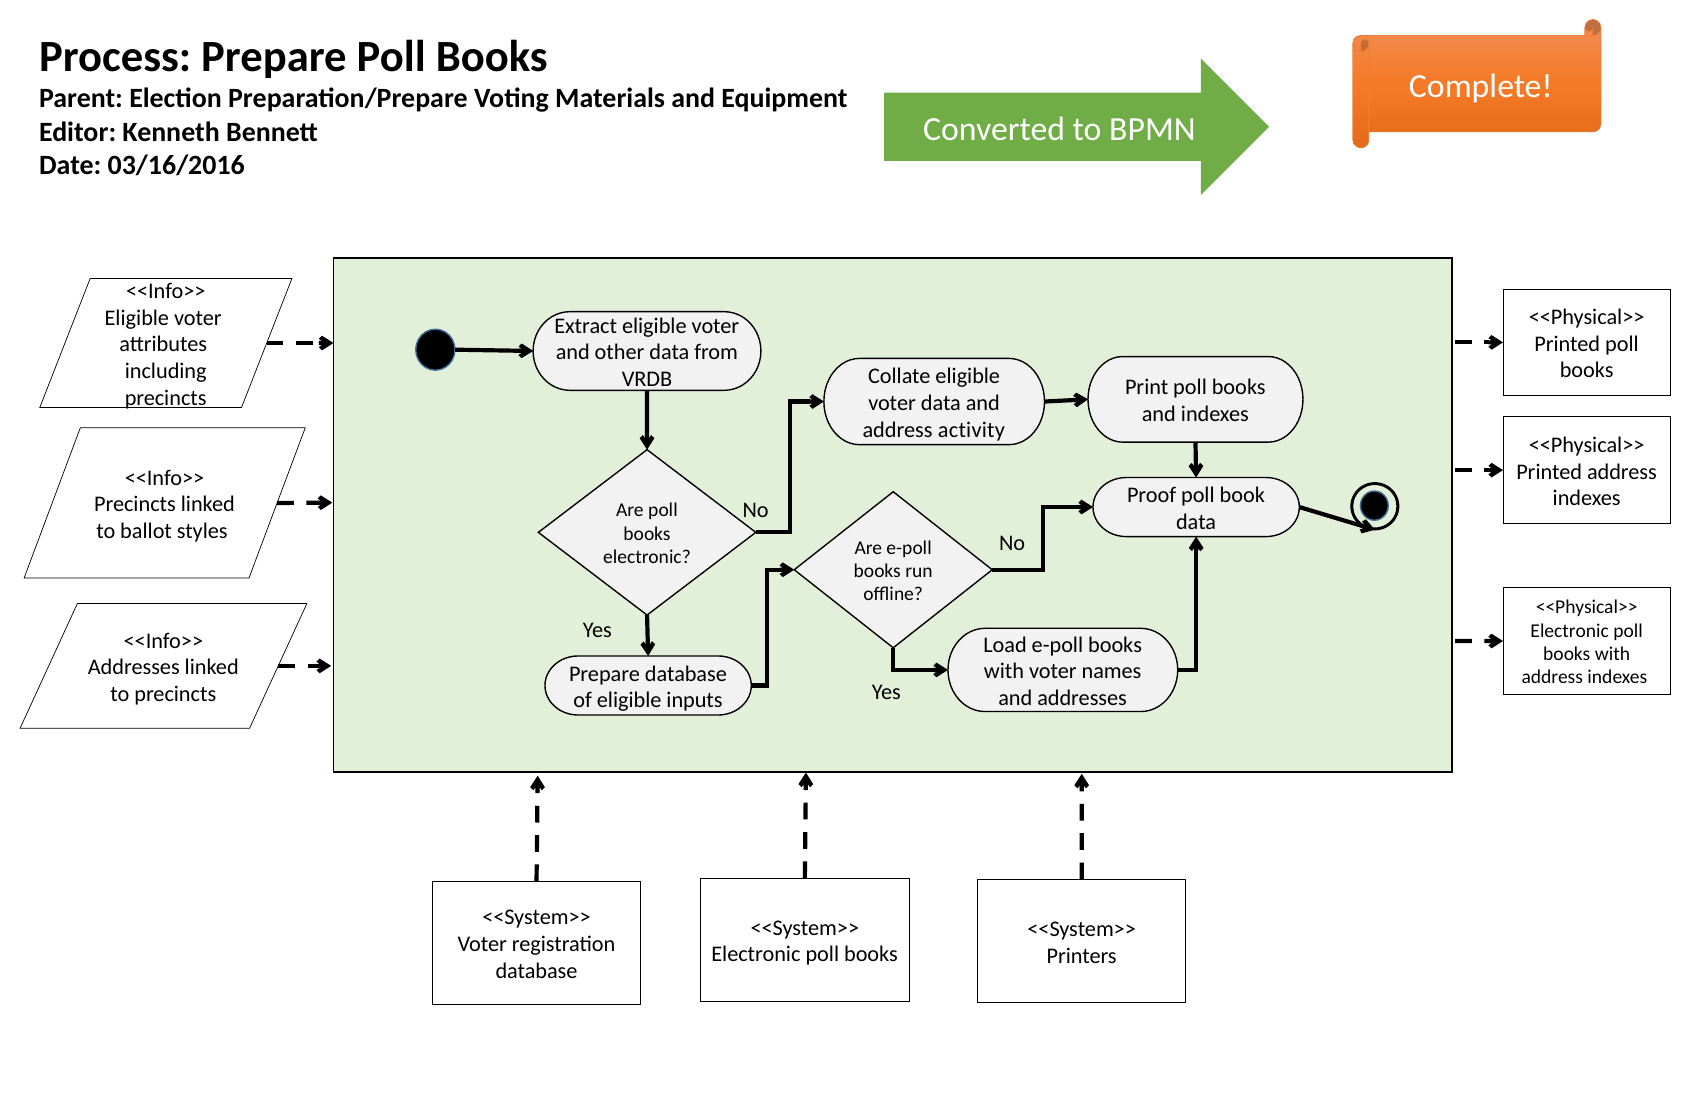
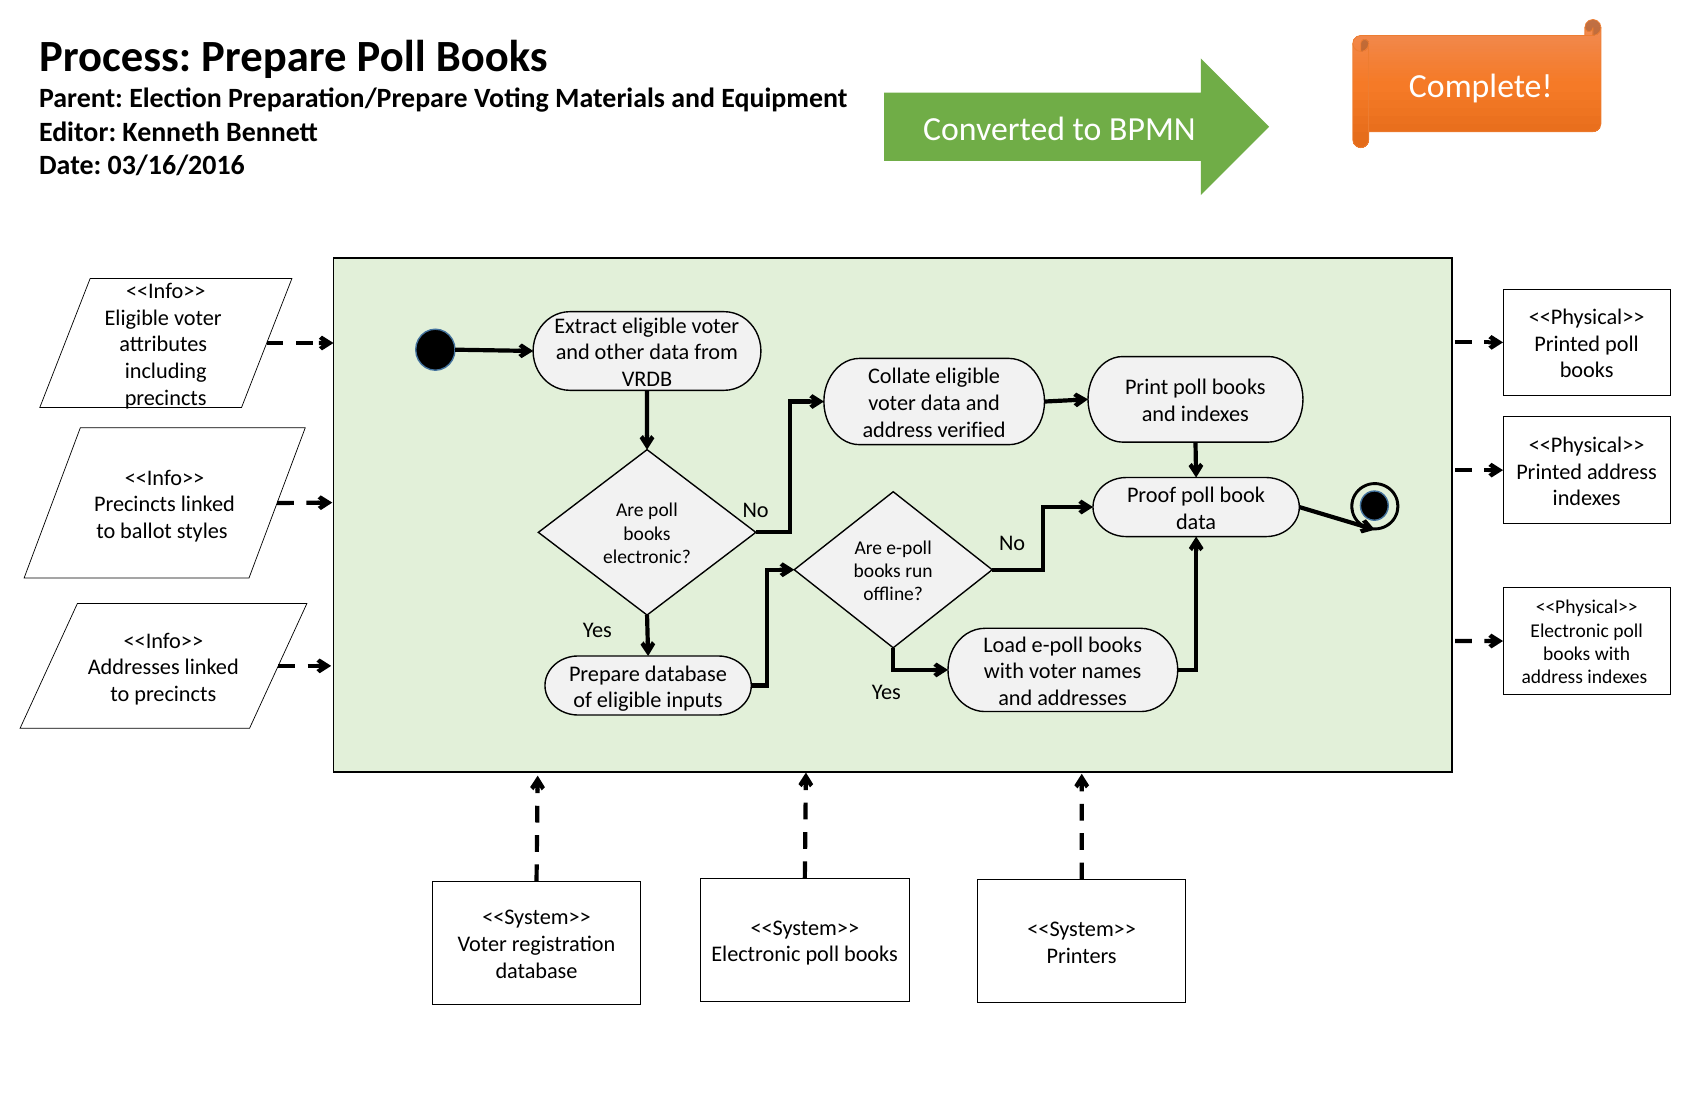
activity: activity -> verified
